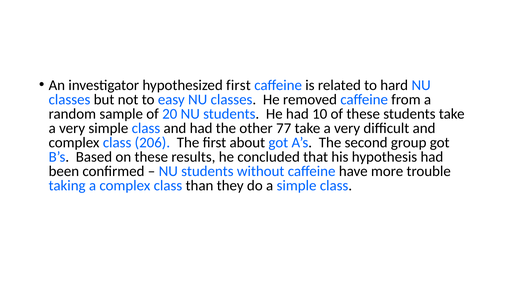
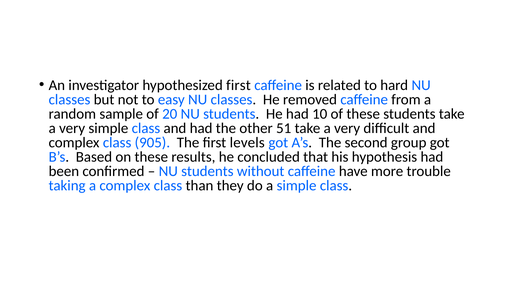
77: 77 -> 51
206: 206 -> 905
about: about -> levels
